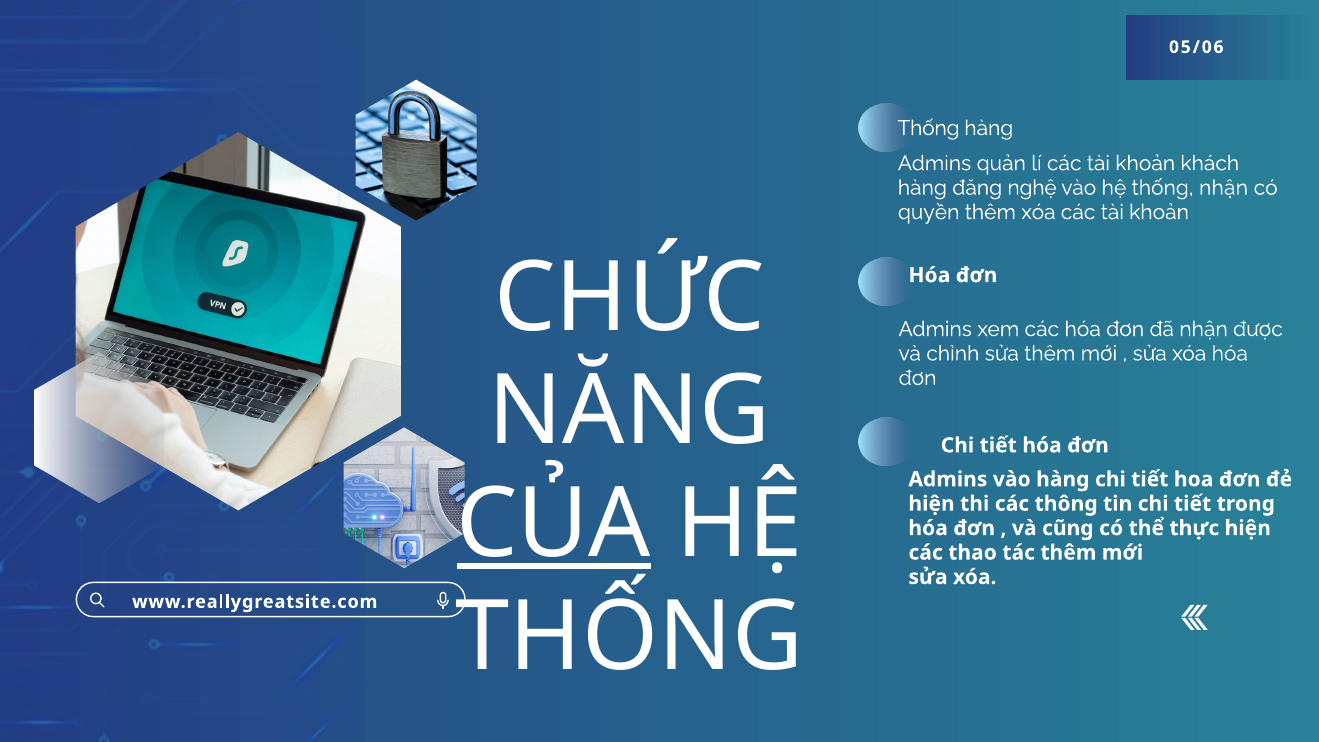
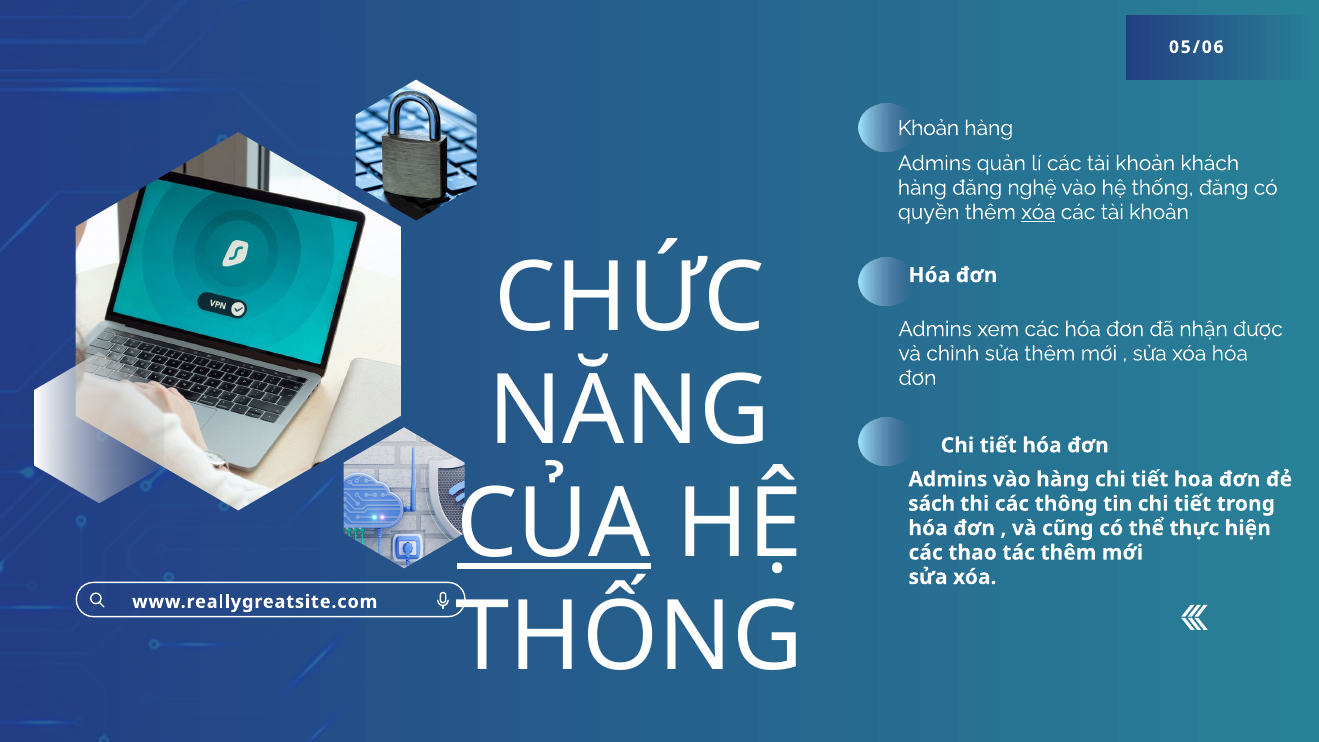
Thống at (928, 128): Thống -> Khoản
thống nhận: nhận -> đăng
xóa at (1038, 212) underline: none -> present
hiện at (932, 504): hiện -> sách
